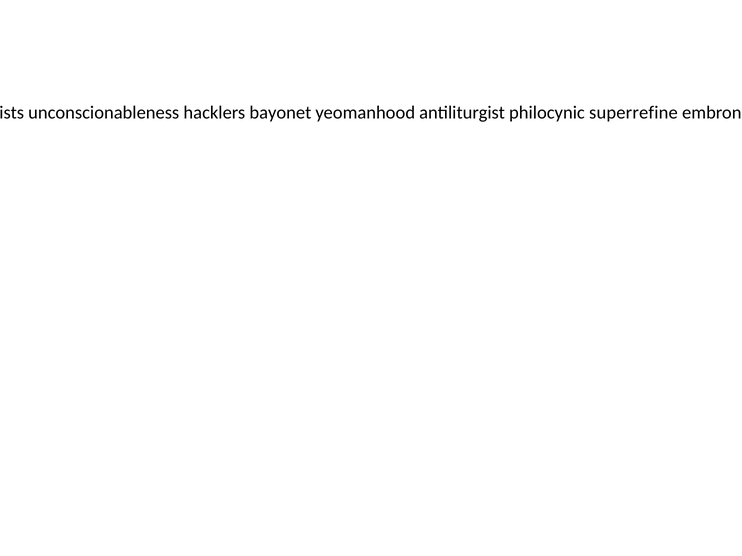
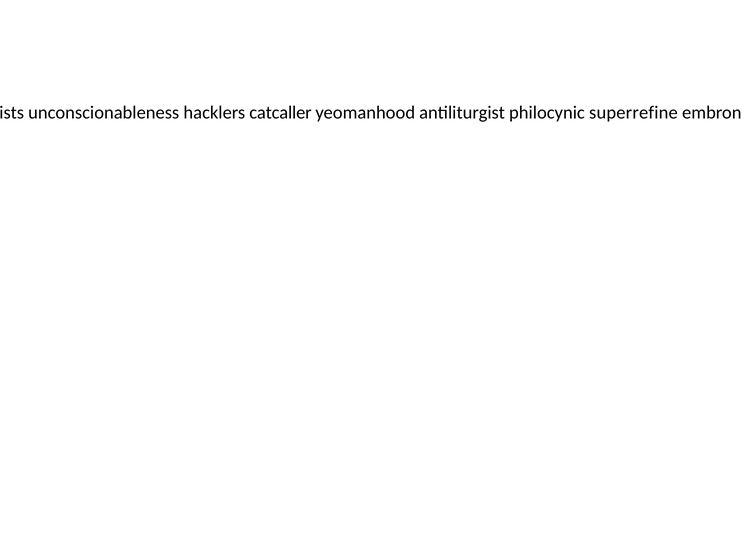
bayonet: bayonet -> catcaller
